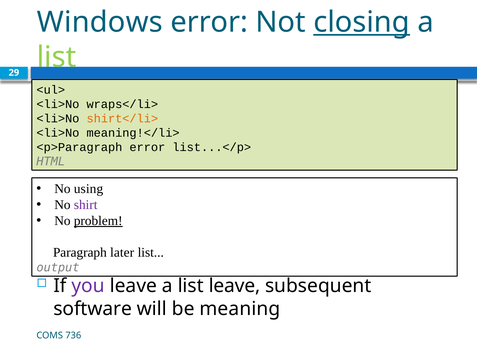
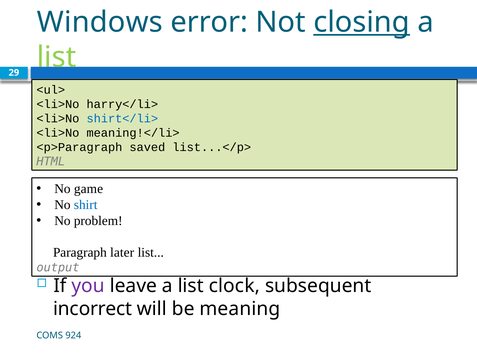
wraps</li>: wraps</li> -> harry</li>
shirt</li> colour: orange -> blue
<p>Paragraph error: error -> saved
using: using -> game
shirt colour: purple -> blue
problem underline: present -> none
list leave: leave -> clock
software: software -> incorrect
736: 736 -> 924
